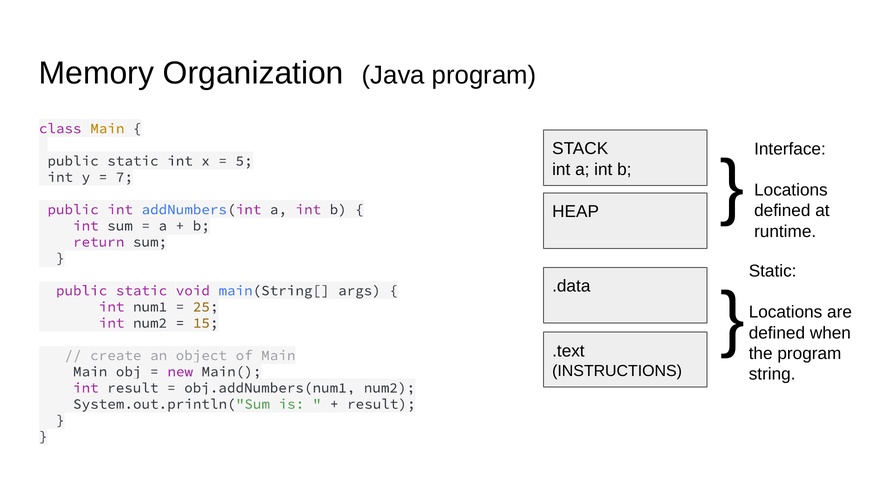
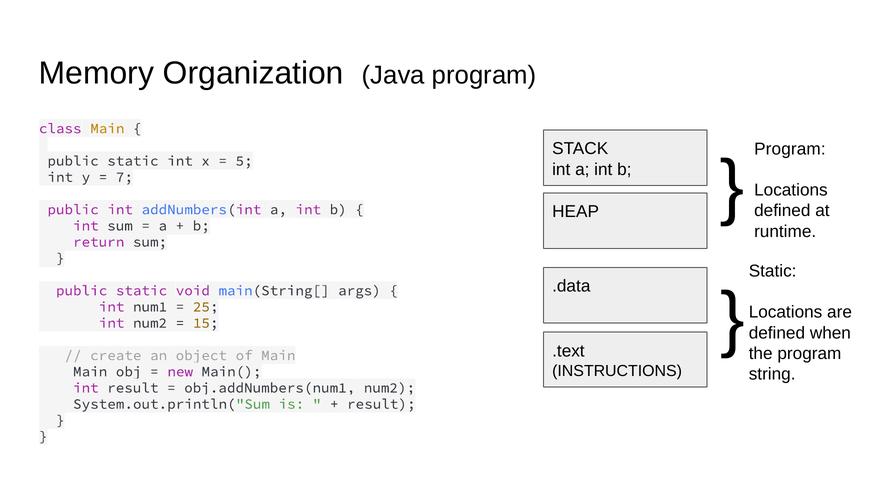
Interface at (790, 149): Interface -> Program
